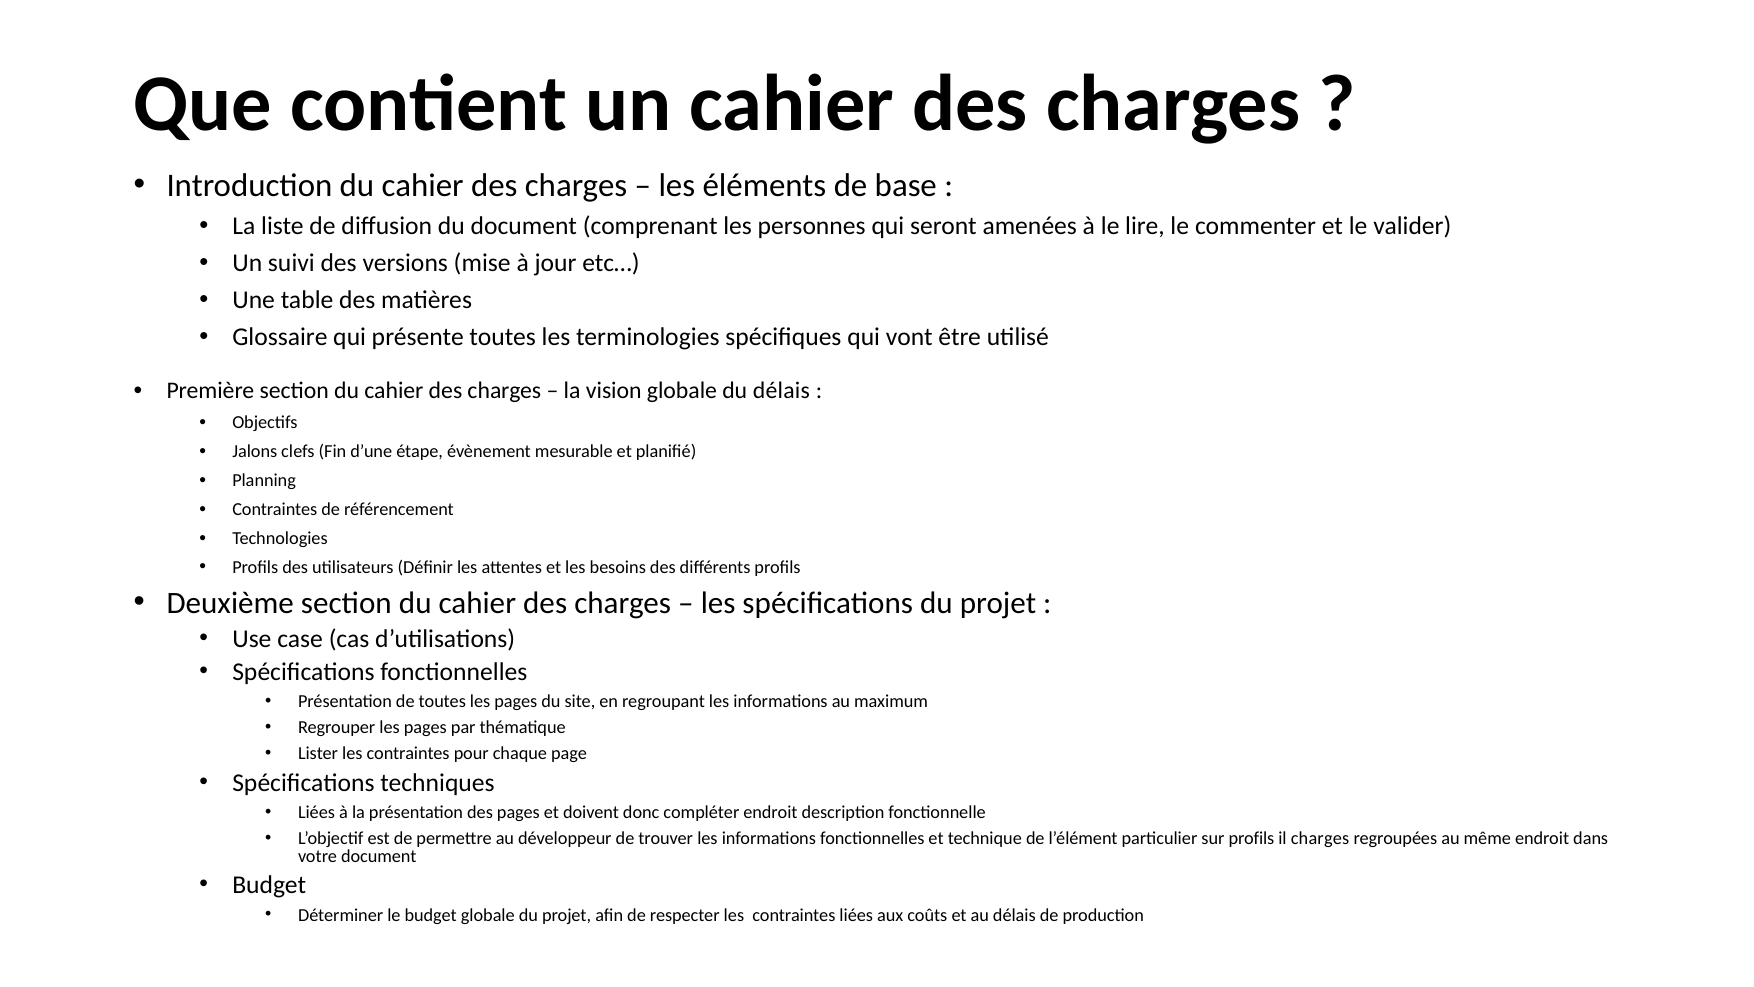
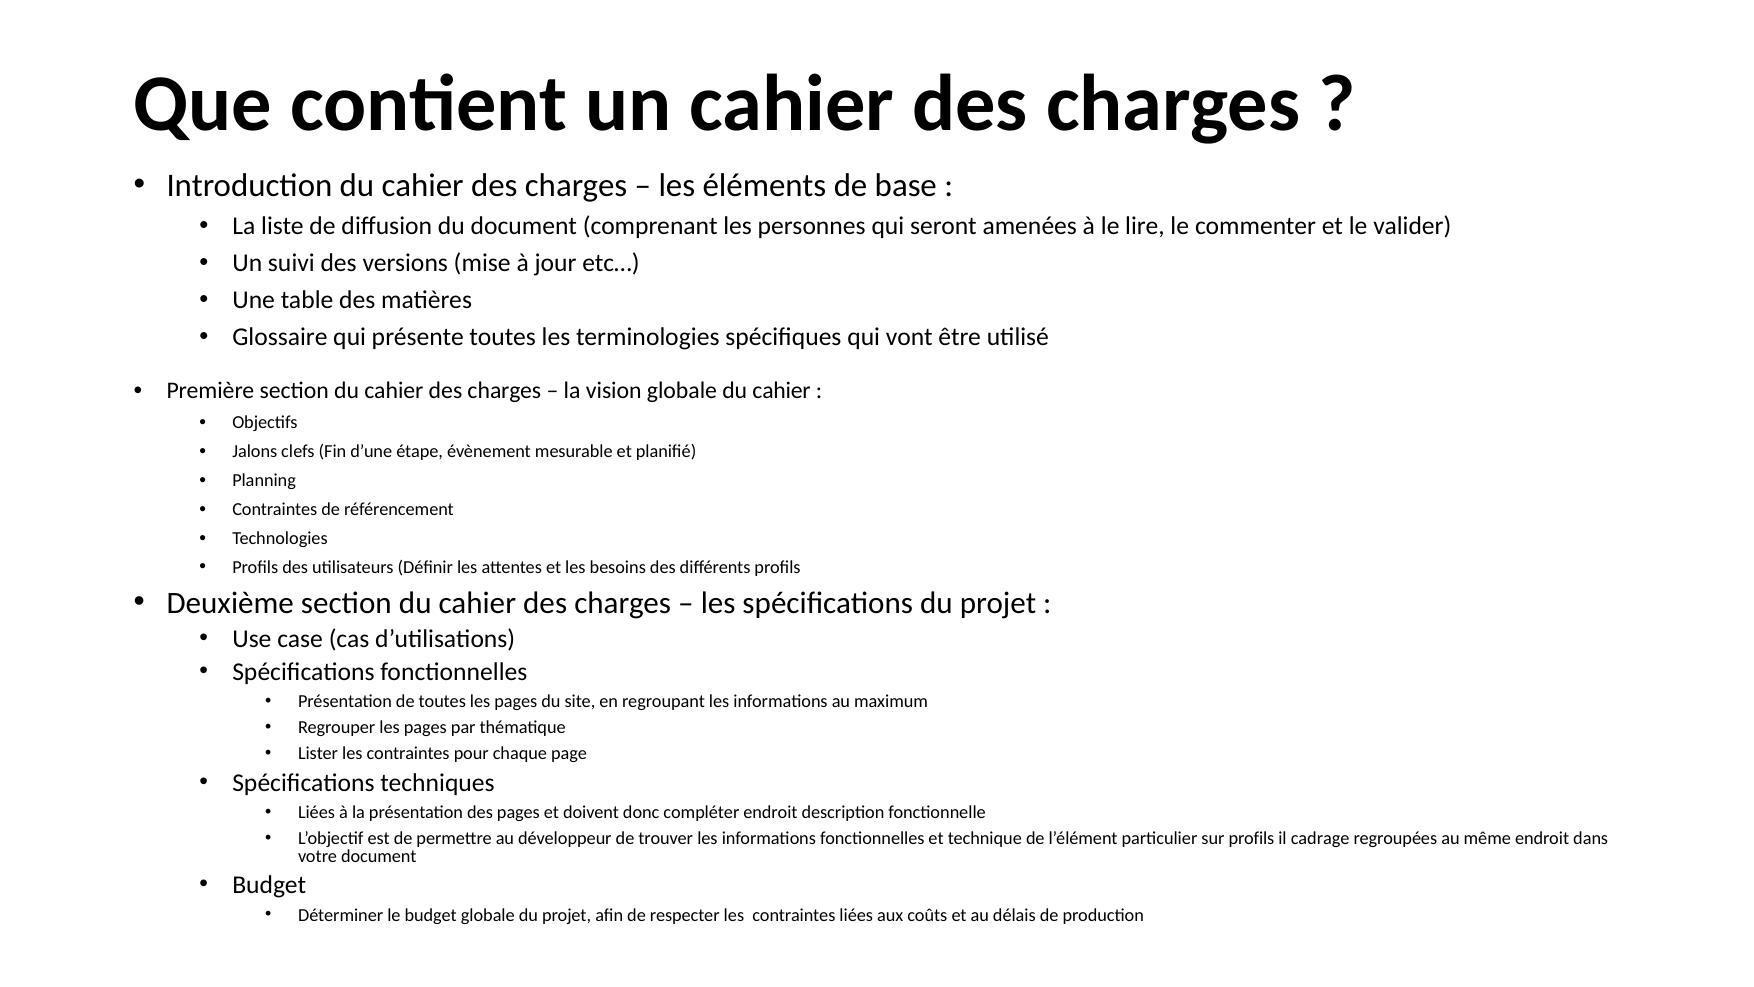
globale du délais: délais -> cahier
il charges: charges -> cadrage
